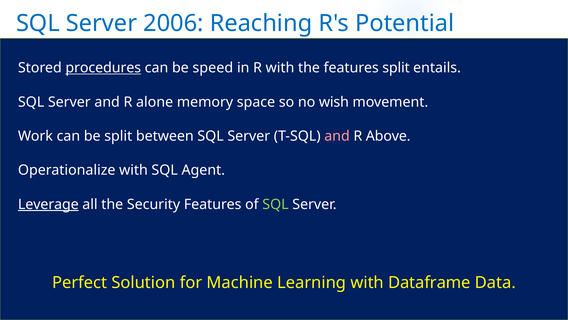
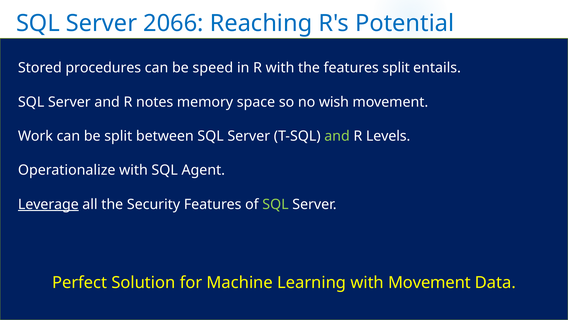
2006: 2006 -> 2066
procedures underline: present -> none
alone: alone -> notes
and at (337, 136) colour: pink -> light green
Above: Above -> Levels
with Dataframe: Dataframe -> Movement
